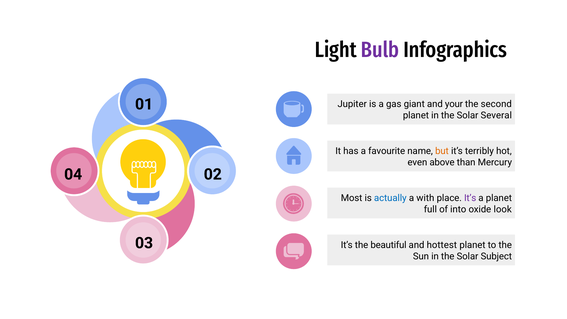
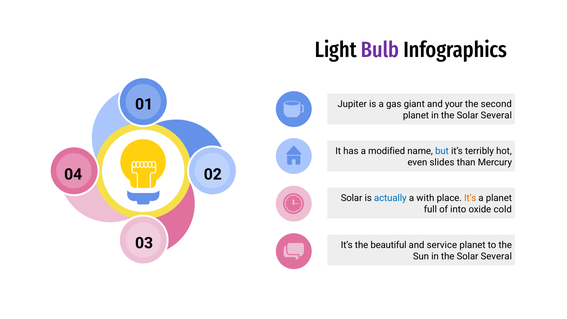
favourite: favourite -> modified
but colour: orange -> blue
above: above -> slides
Most at (352, 198): Most -> Solar
It’s at (470, 198) colour: purple -> orange
look: look -> cold
hottest: hottest -> service
Subject at (496, 256): Subject -> Several
